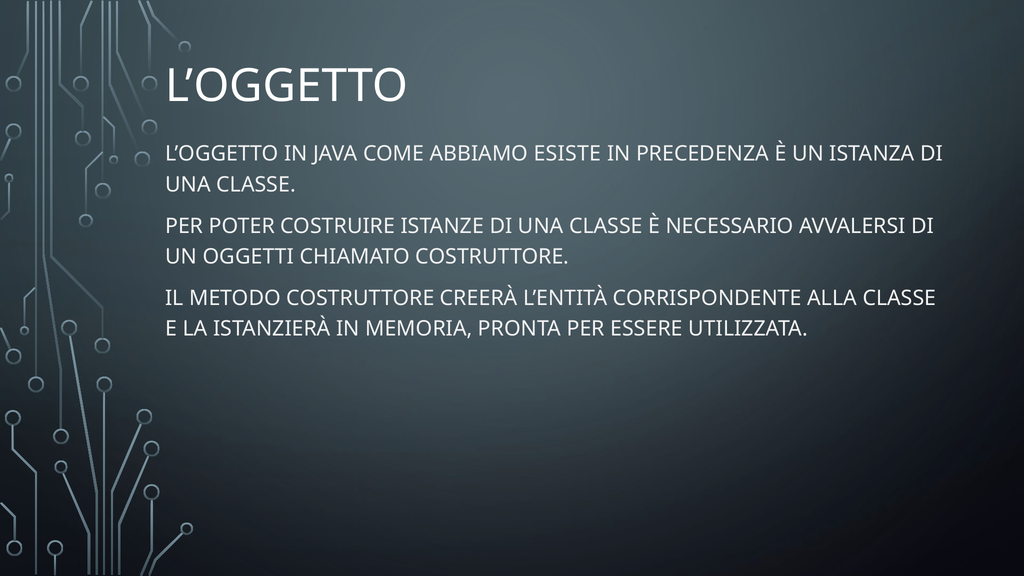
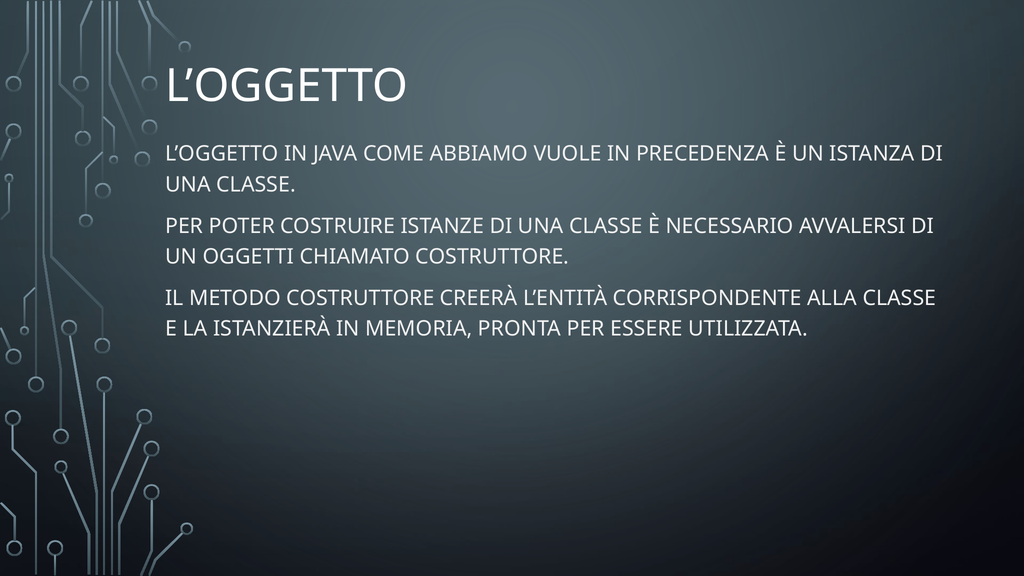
ESISTE: ESISTE -> VUOLE
